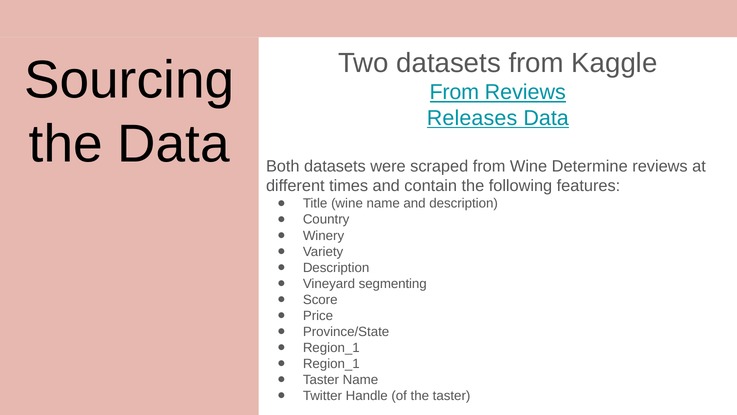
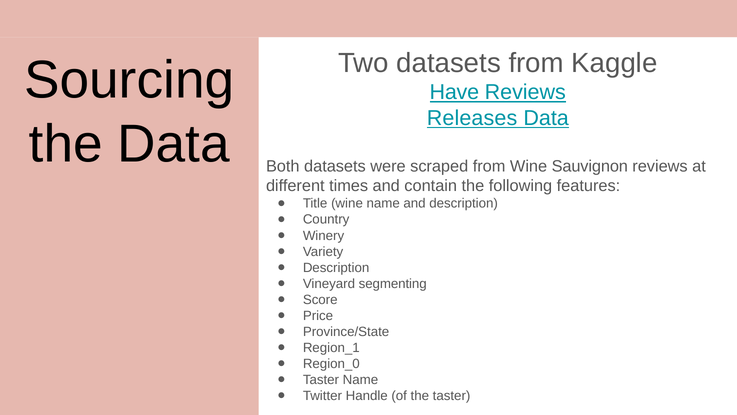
From at (454, 92): From -> Have
Determine: Determine -> Sauvignon
Region_1 at (331, 363): Region_1 -> Region_0
